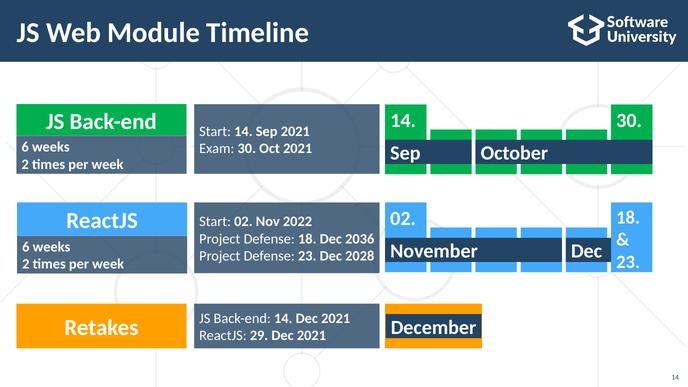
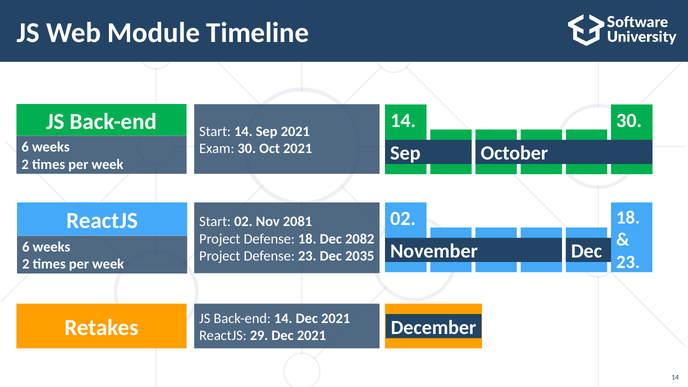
2022: 2022 -> 2081
2036: 2036 -> 2082
2028: 2028 -> 2035
